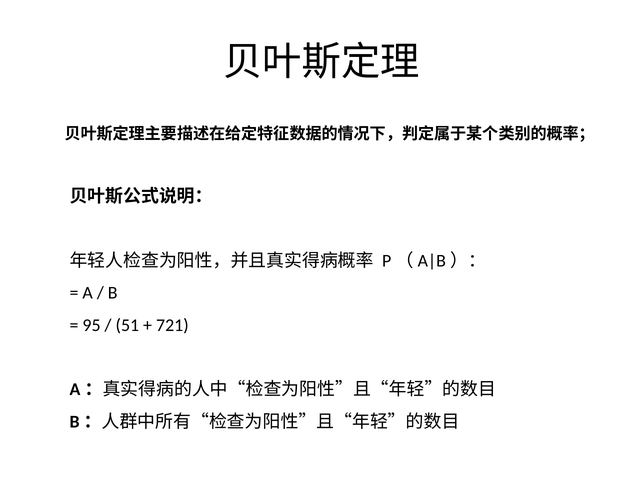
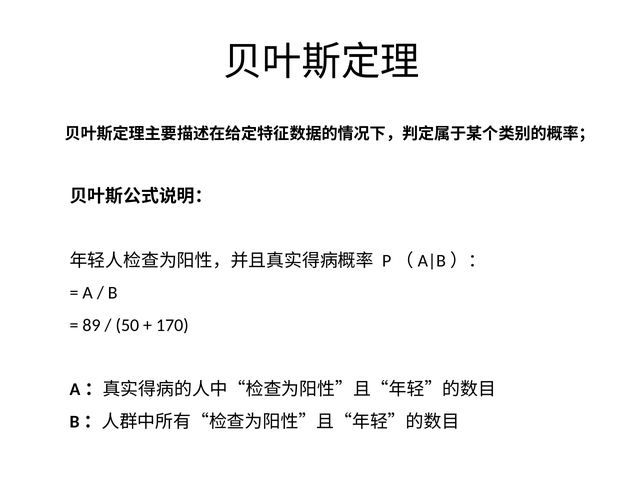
95: 95 -> 89
51: 51 -> 50
721: 721 -> 170
